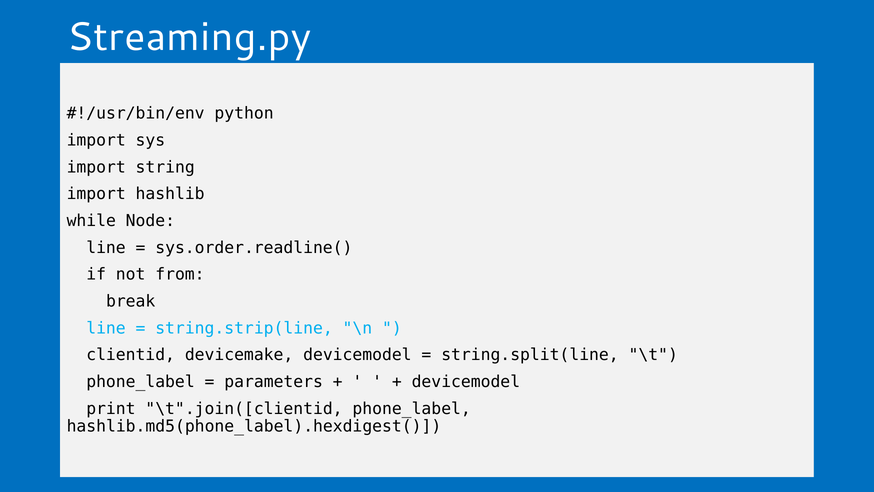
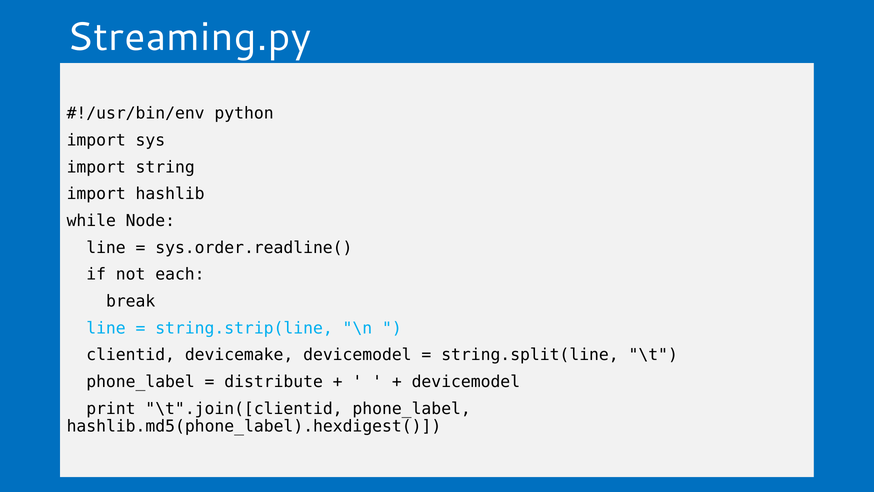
from: from -> each
parameters: parameters -> distribute
